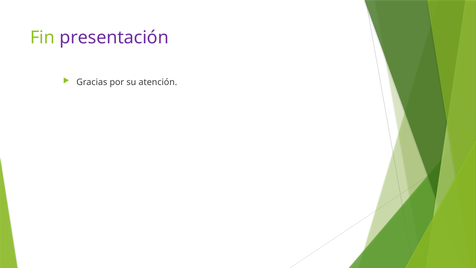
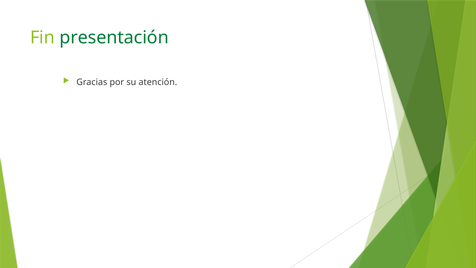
presentación colour: purple -> green
